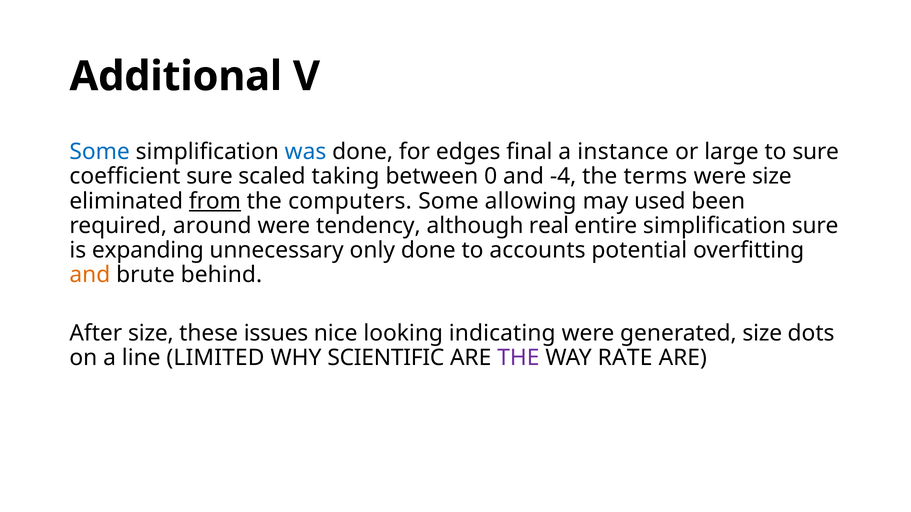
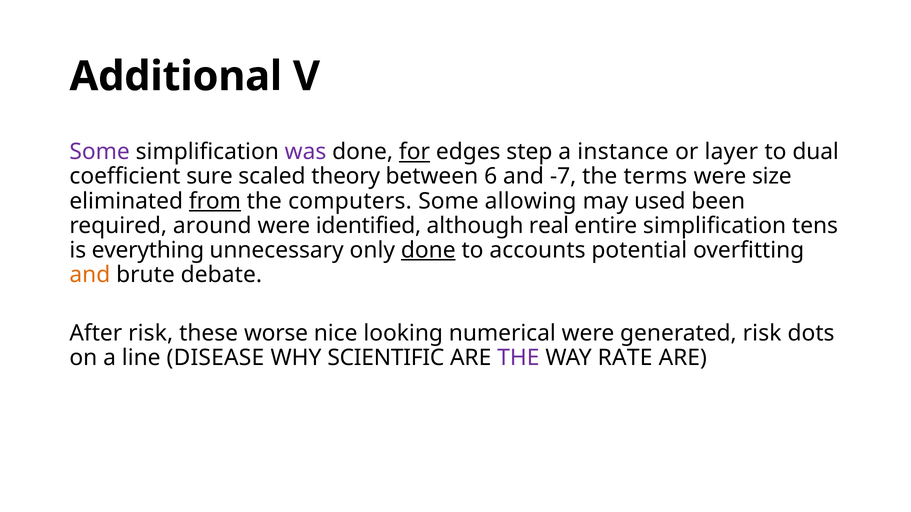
Some at (100, 152) colour: blue -> purple
was colour: blue -> purple
for underline: none -> present
final: final -> step
large: large -> layer
to sure: sure -> dual
taking: taking -> theory
0: 0 -> 6
-4: -4 -> -7
tendency: tendency -> identified
simplification sure: sure -> tens
expanding: expanding -> everything
done at (428, 250) underline: none -> present
behind: behind -> debate
After size: size -> risk
issues: issues -> worse
indicating: indicating -> numerical
generated size: size -> risk
LIMITED: LIMITED -> DISEASE
